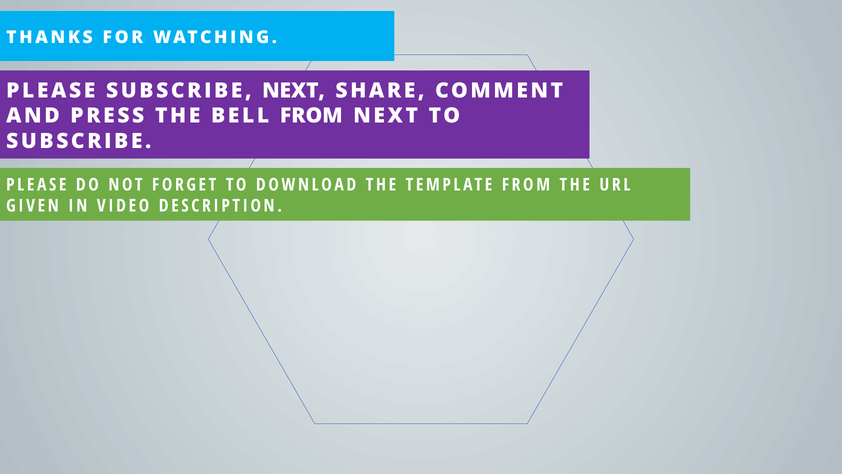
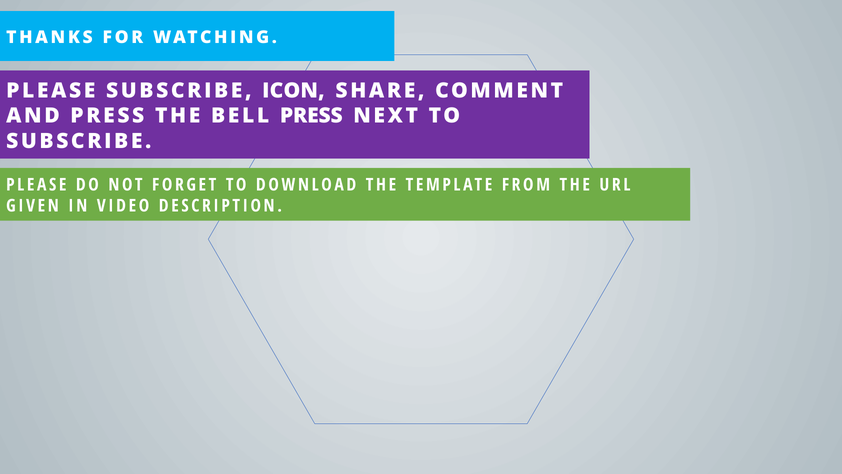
SUBSCRIBE NEXT: NEXT -> ICON
BELL FROM: FROM -> PRESS
